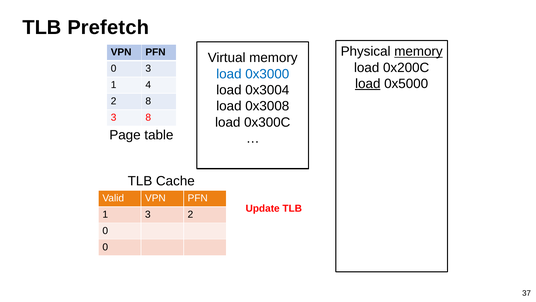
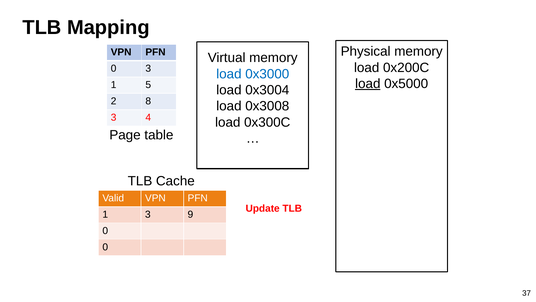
Prefetch: Prefetch -> Mapping
memory at (418, 51) underline: present -> none
4: 4 -> 5
3 8: 8 -> 4
3 2: 2 -> 9
